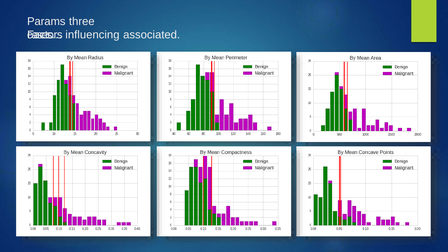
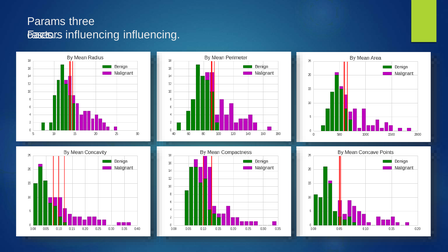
influencing associated: associated -> influencing
